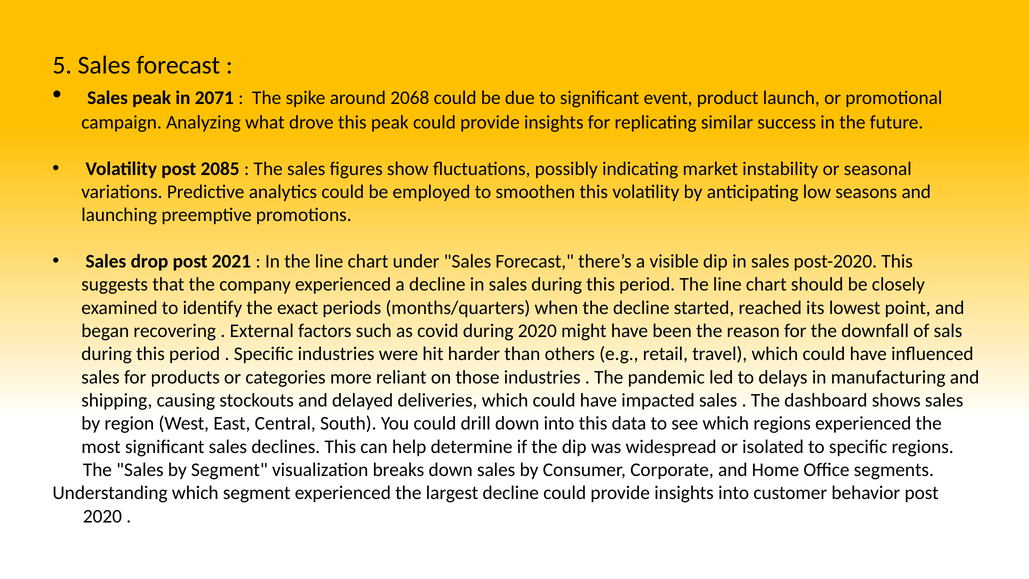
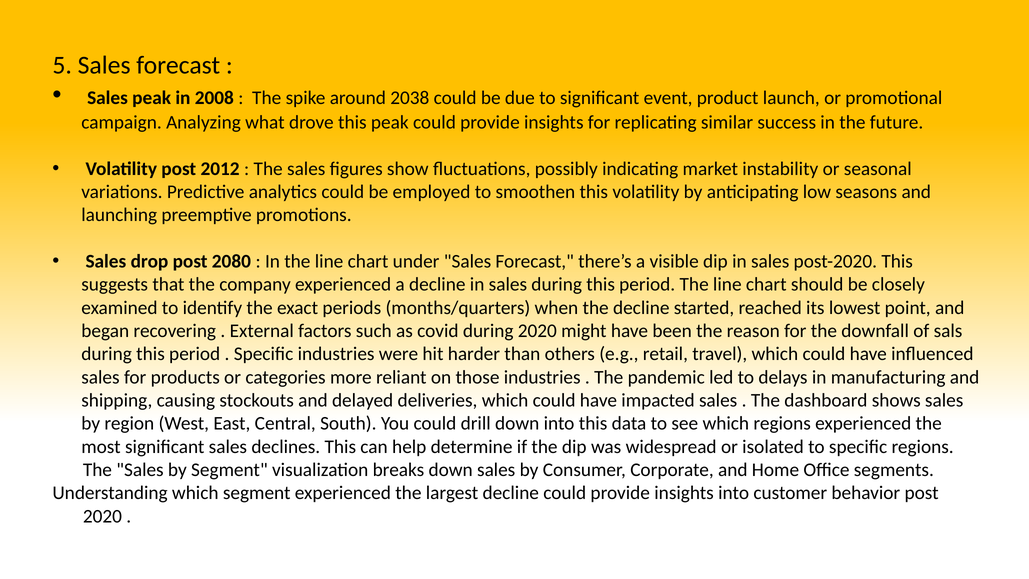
2071: 2071 -> 2008
2068: 2068 -> 2038
2085: 2085 -> 2012
2021: 2021 -> 2080
